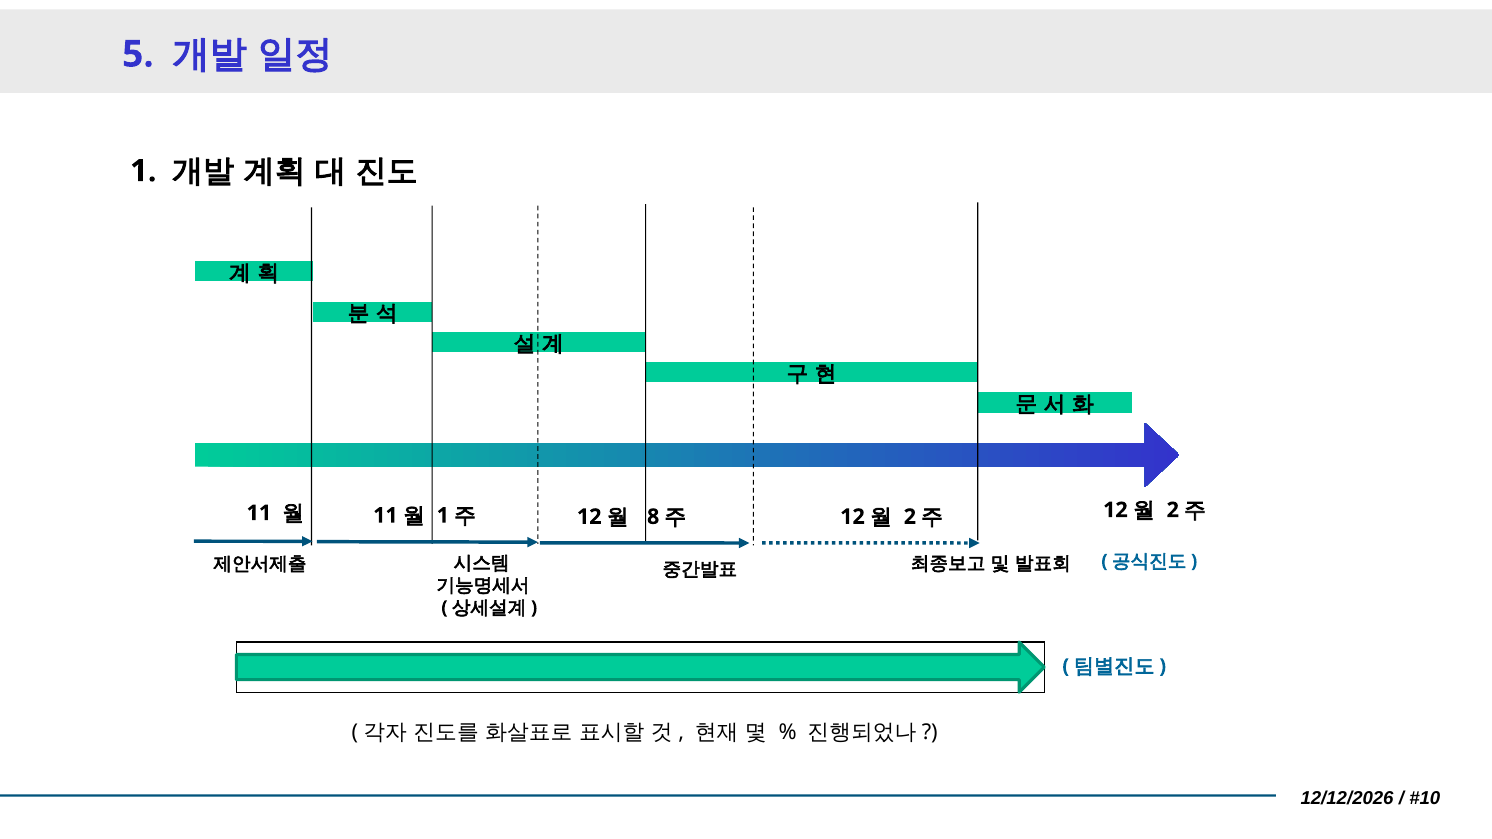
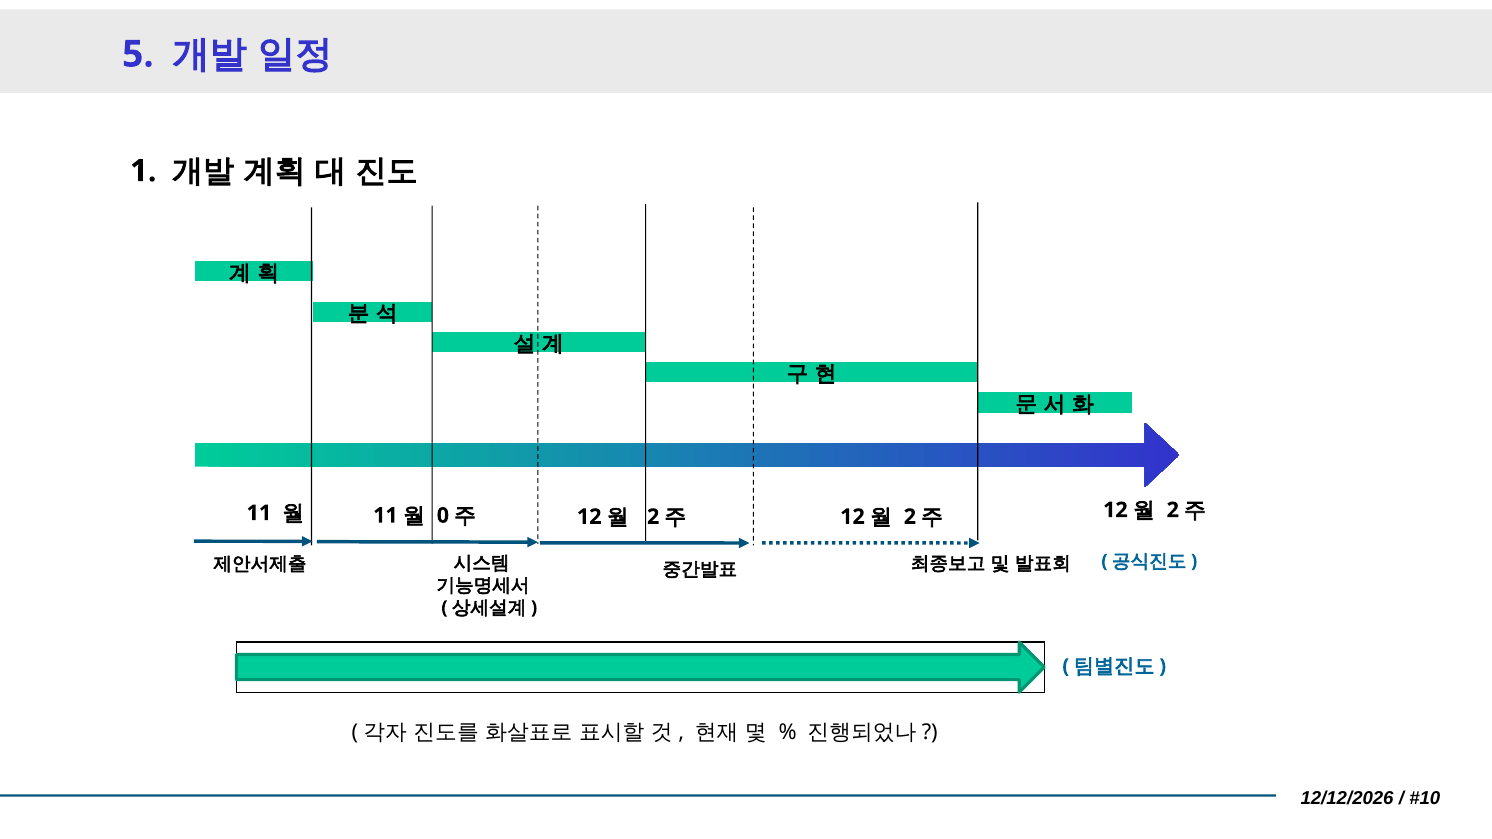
1 at (443, 516): 1 -> 0
8 at (653, 517): 8 -> 2
